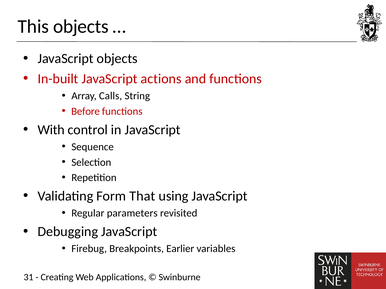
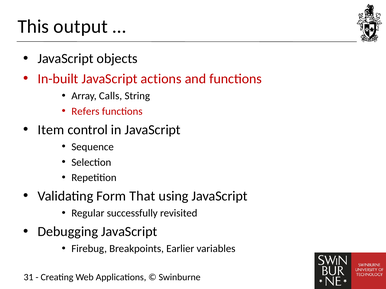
This objects: objects -> output
Before: Before -> Refers
With: With -> Item
parameters: parameters -> successfully
